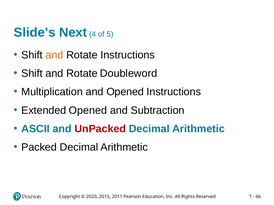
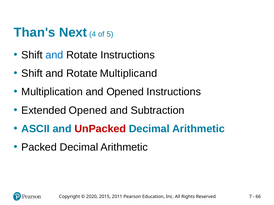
Slide's: Slide's -> Than's
and at (54, 55) colour: orange -> blue
Doubleword: Doubleword -> Multiplicand
